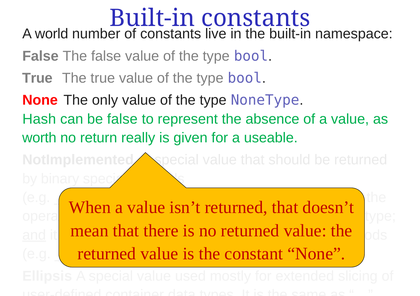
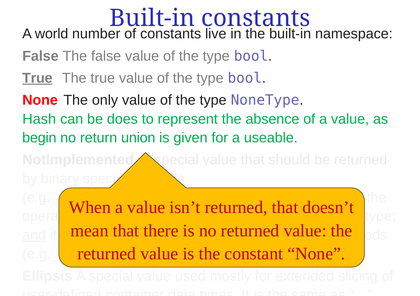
True at (37, 78) underline: none -> present
be false: false -> does
worth: worth -> begin
really: really -> union
